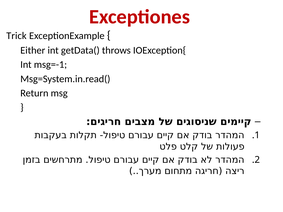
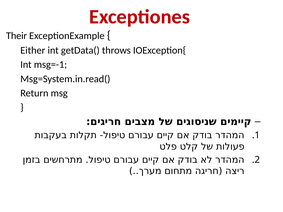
Trick: Trick -> Their
